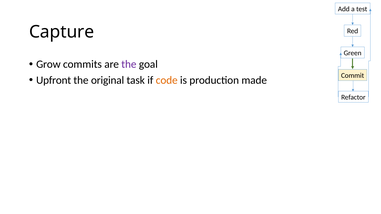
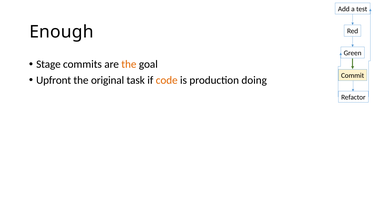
Capture: Capture -> Enough
Grow: Grow -> Stage
the at (129, 64) colour: purple -> orange
made: made -> doing
